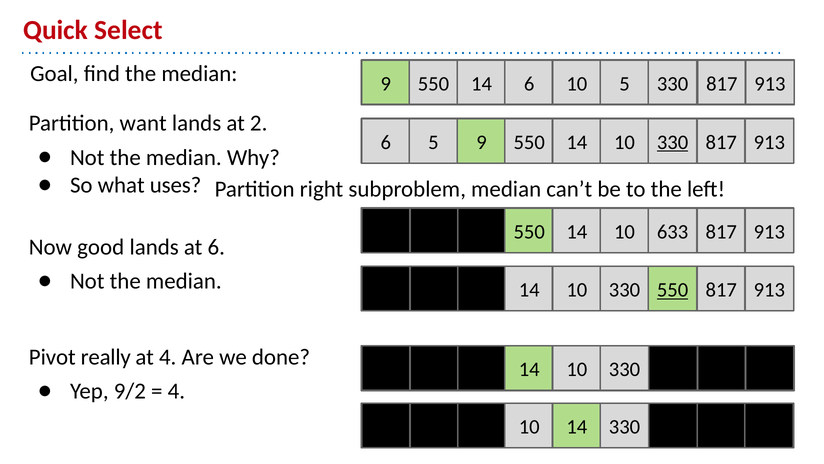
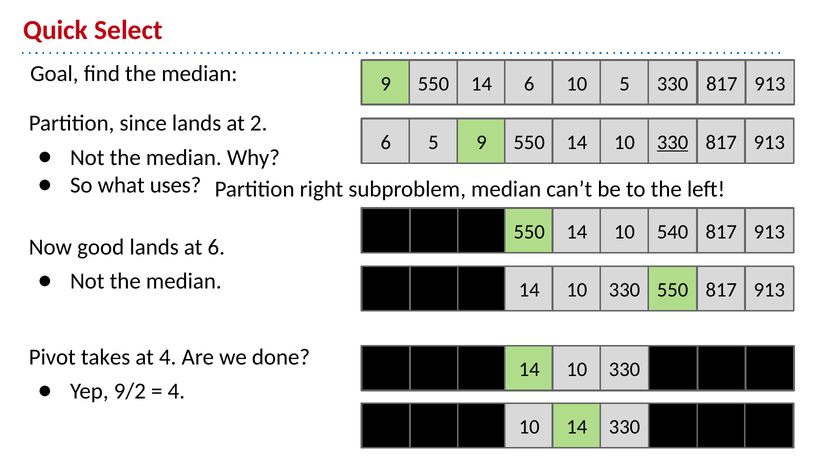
want: want -> since
633: 633 -> 540
550 at (673, 290) underline: present -> none
really: really -> takes
